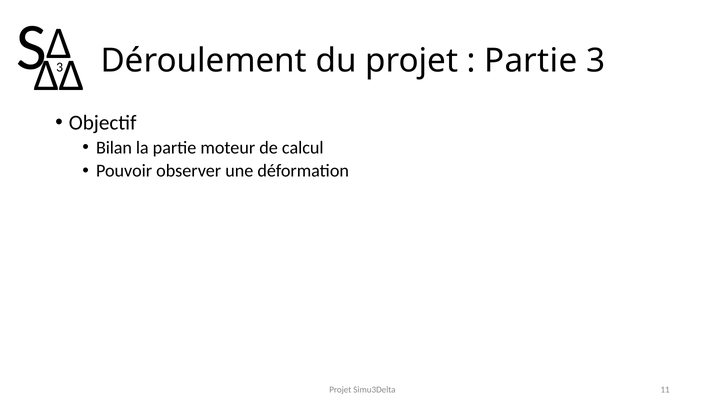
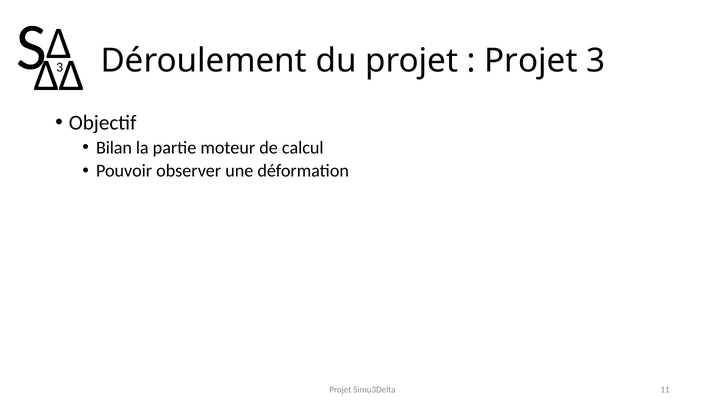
Partie at (531, 61): Partie -> Projet
